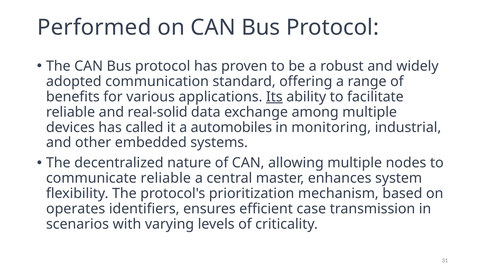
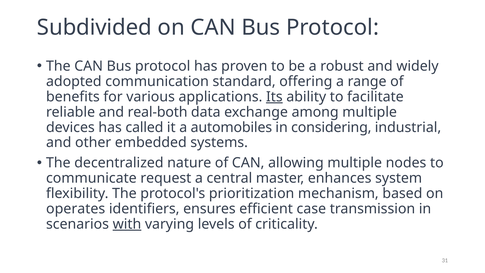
Performed: Performed -> Subdivided
real-solid: real-solid -> real-both
monitoring: monitoring -> considering
communicate reliable: reliable -> request
with underline: none -> present
